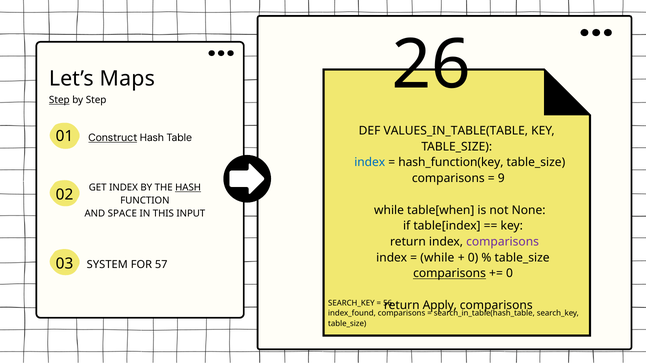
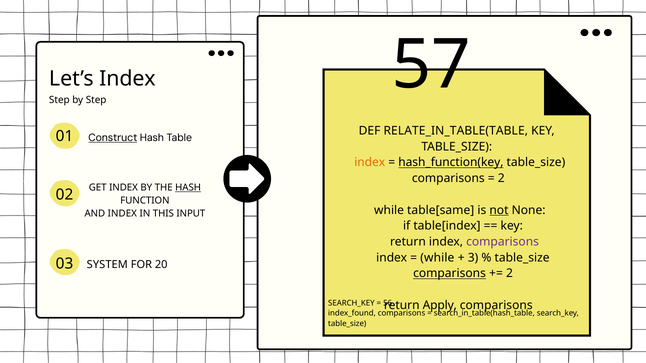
Let’s Maps: Maps -> Index
Step at (59, 100) underline: present -> none
26: 26 -> 57
VALUES_IN_TABLE(TABLE: VALUES_IN_TABLE(TABLE -> RELATE_IN_TABLE(TABLE
index at (370, 163) colour: blue -> orange
hash_function(key underline: none -> present
9 at (501, 179): 9 -> 2
table[when: table[when -> table[same
not underline: none -> present
AND SPACE: SPACE -> INDEX
0 at (473, 258): 0 -> 3
57: 57 -> 20
0 at (509, 274): 0 -> 2
